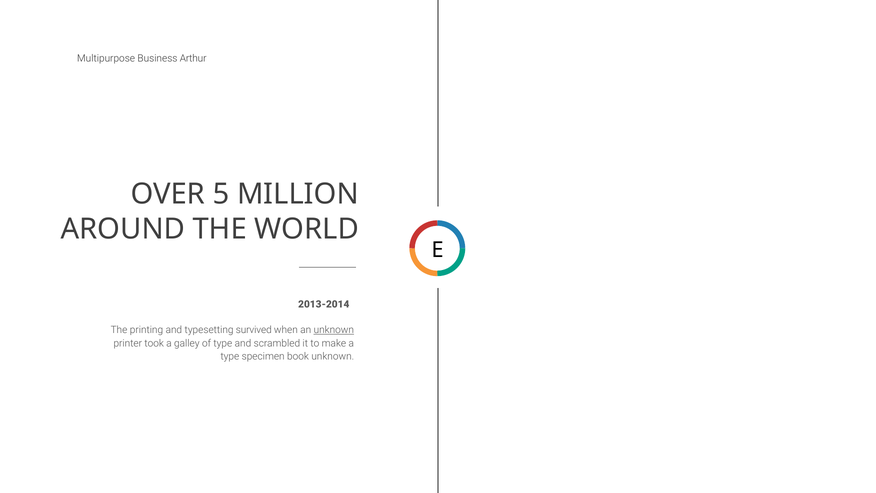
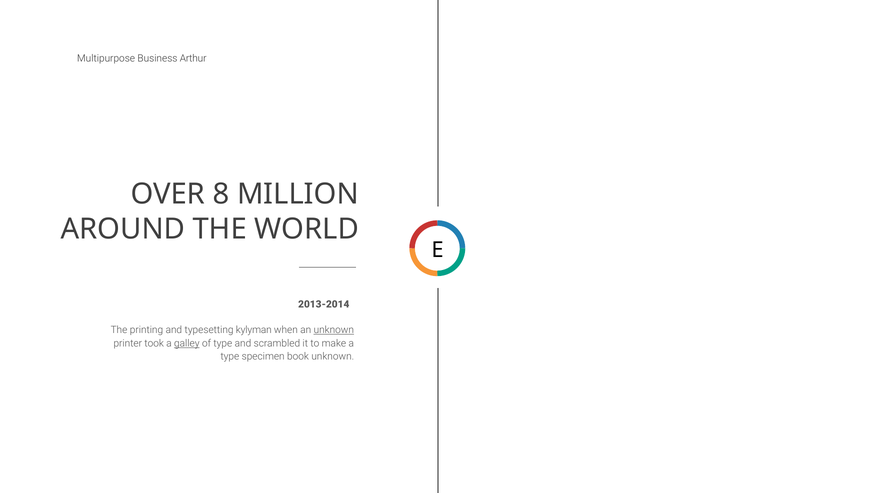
5: 5 -> 8
survived: survived -> kylyman
galley underline: none -> present
